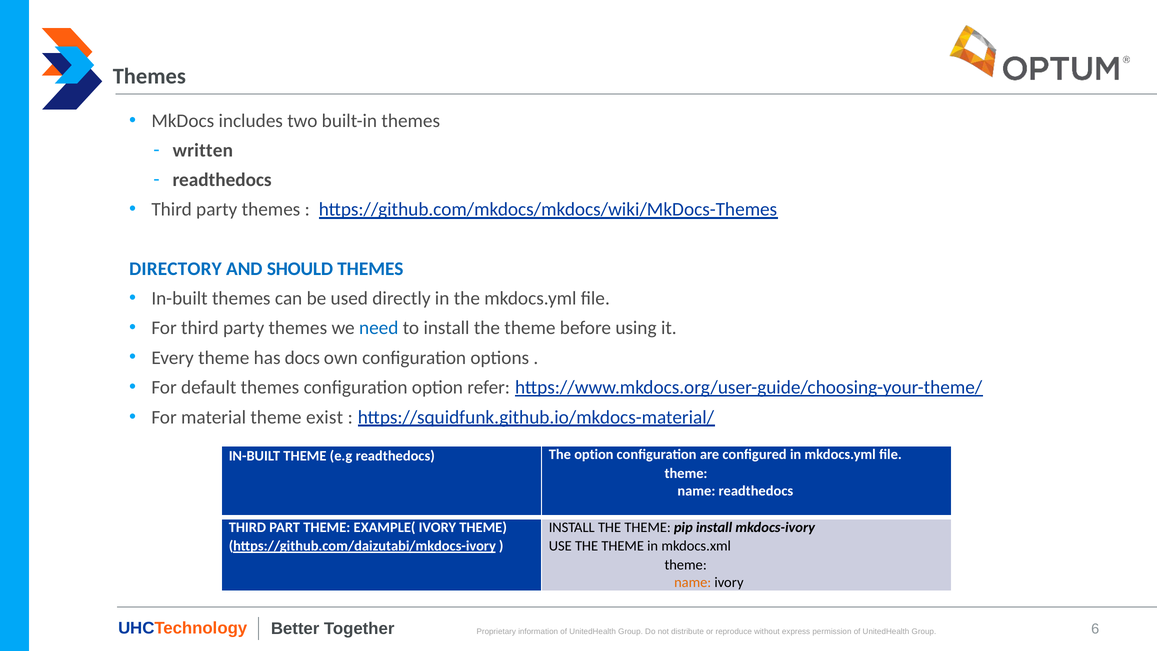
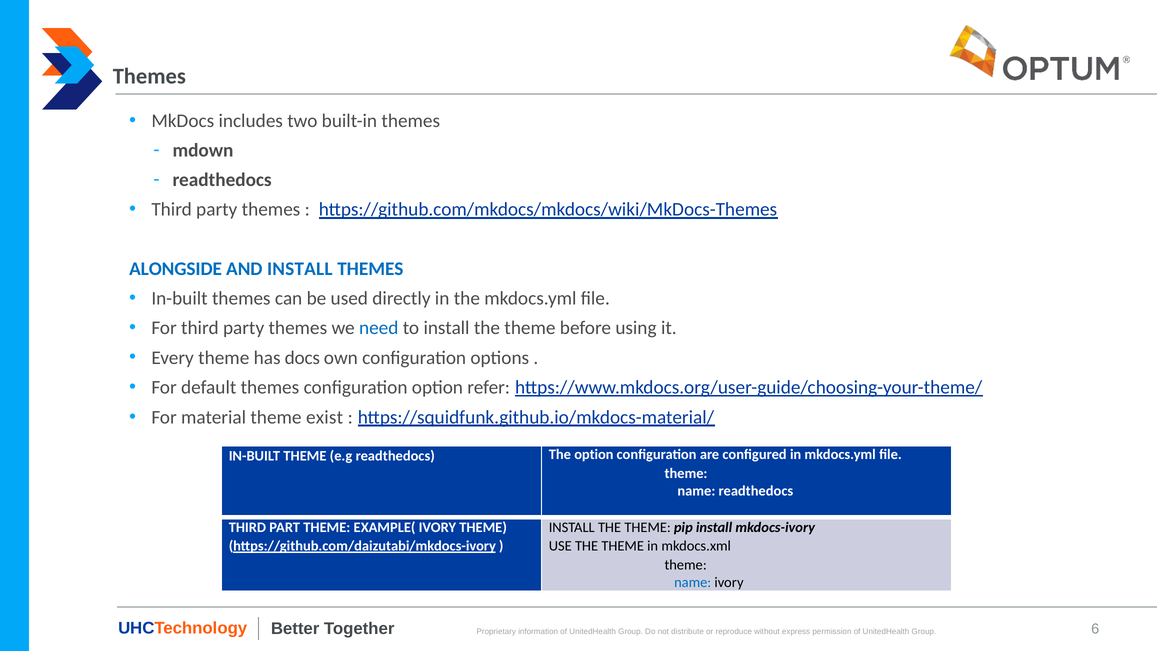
written: written -> mdown
DIRECTORY: DIRECTORY -> ALONGSIDE
AND SHOULD: SHOULD -> INSTALL
name at (693, 582) colour: orange -> blue
